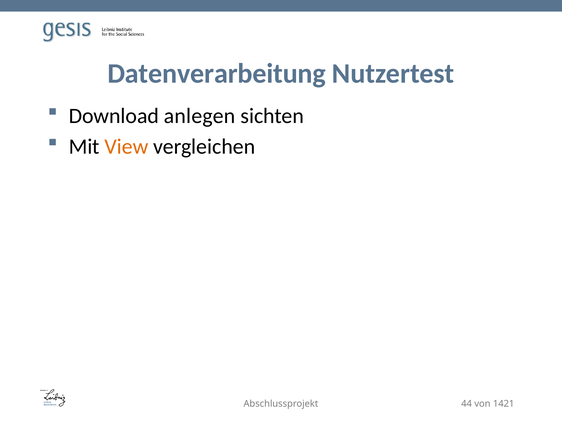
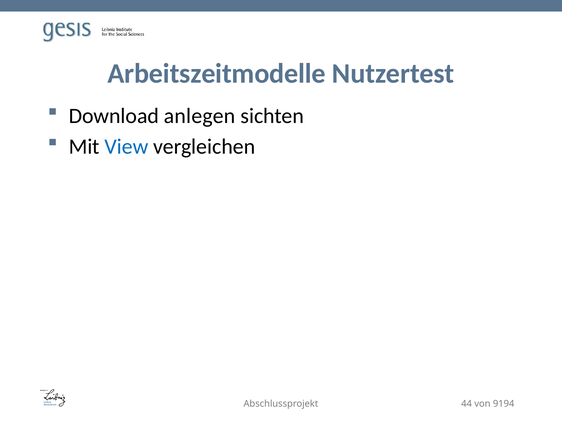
Datenverarbeitung: Datenverarbeitung -> Arbeitszeitmodelle
View colour: orange -> blue
1421: 1421 -> 9194
